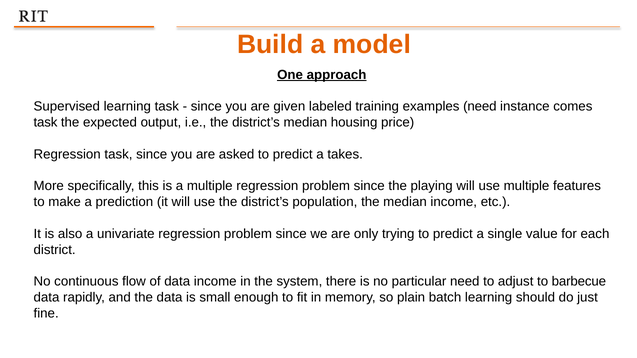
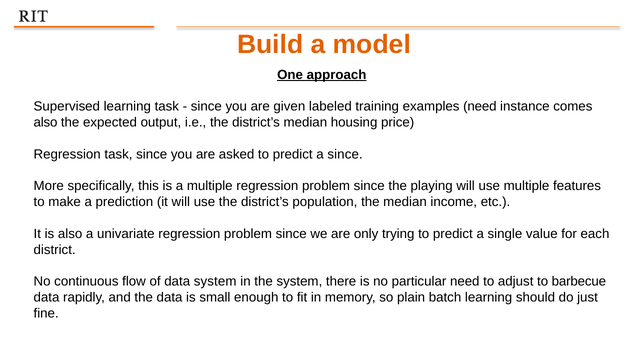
task at (45, 123): task -> also
a takes: takes -> since
data income: income -> system
